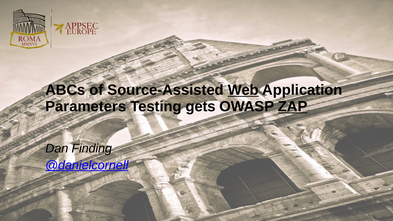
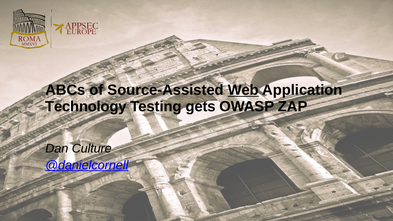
Parameters: Parameters -> Technology
ZAP underline: present -> none
Finding: Finding -> Culture
